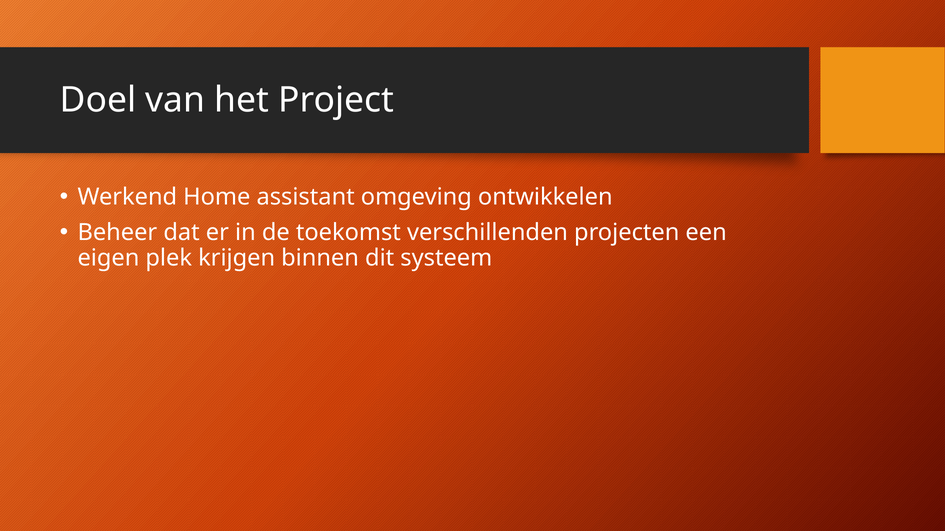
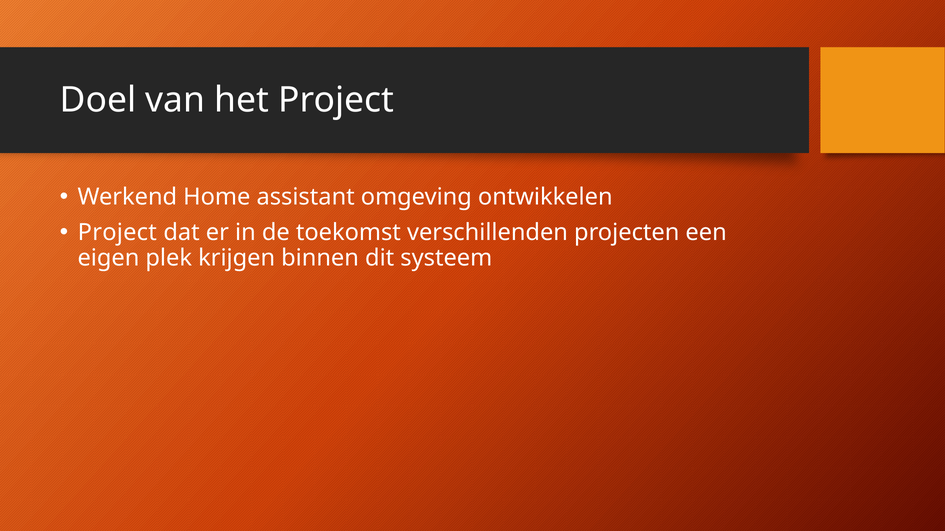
Beheer at (117, 233): Beheer -> Project
